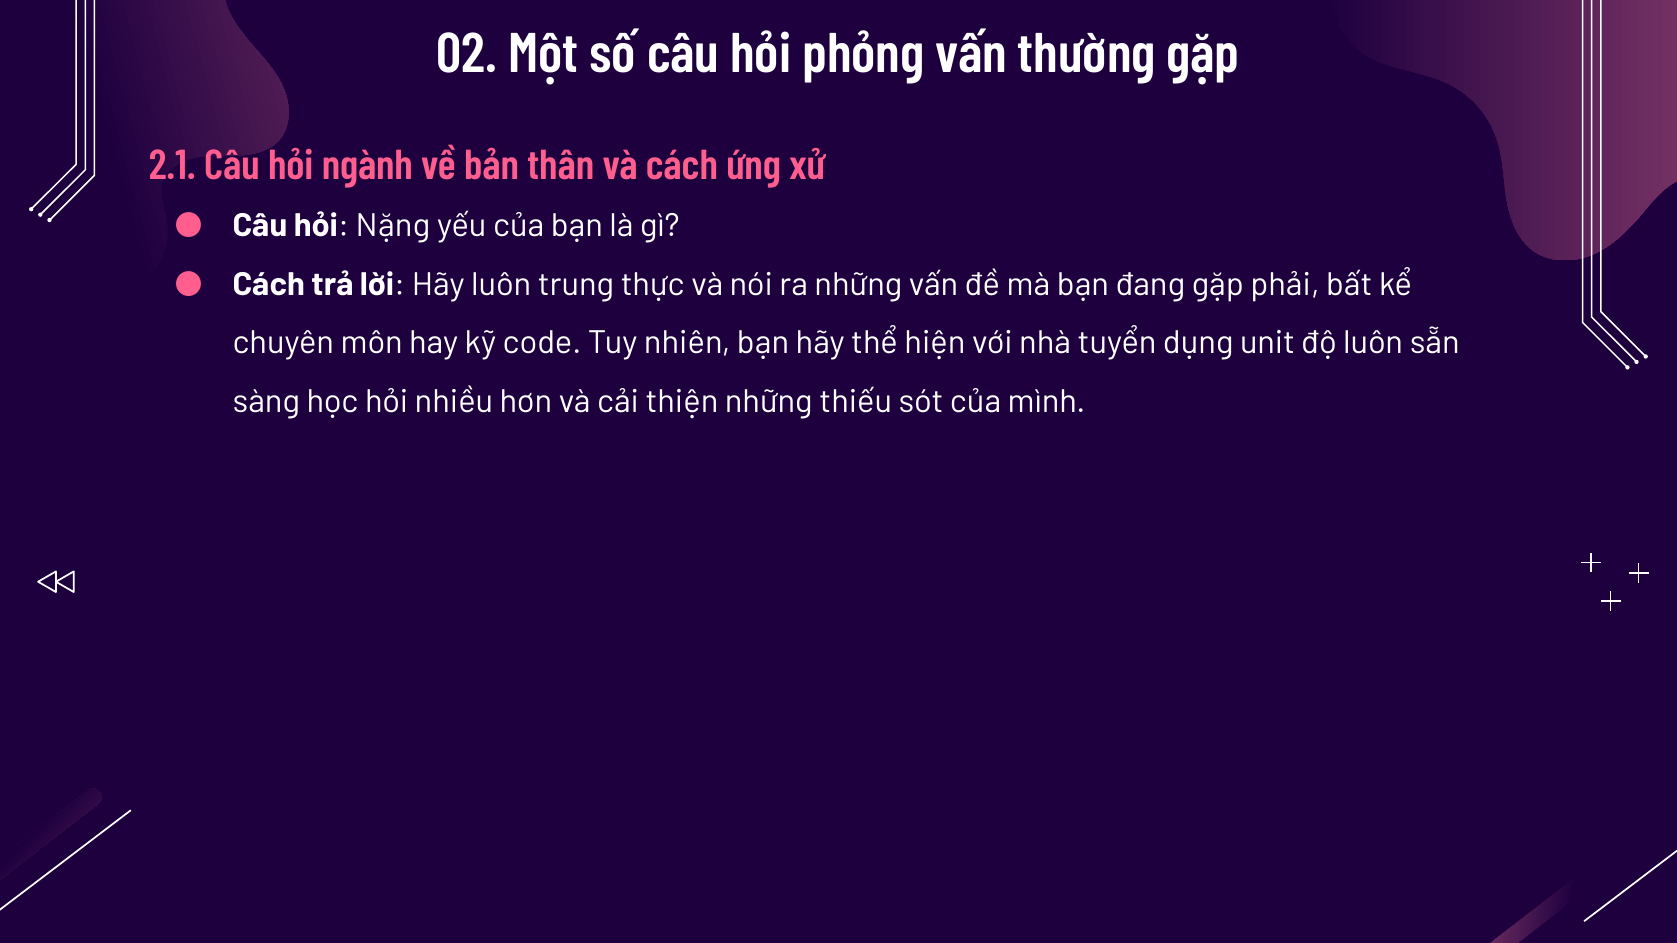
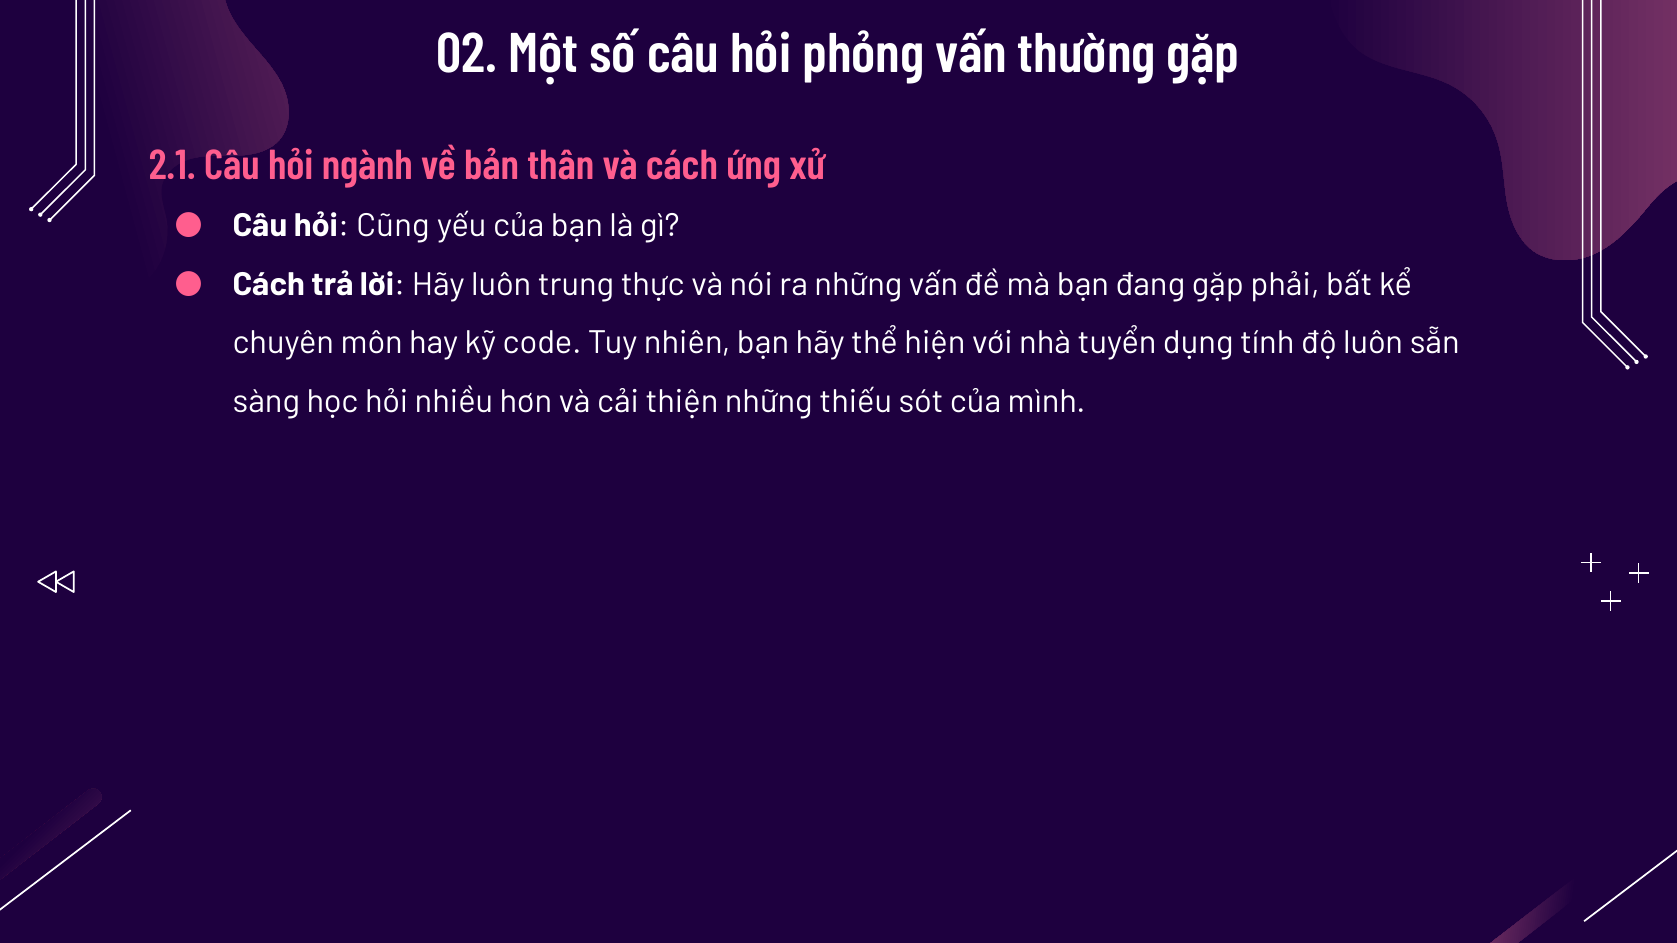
Nặng: Nặng -> Cũng
unit: unit -> tính
